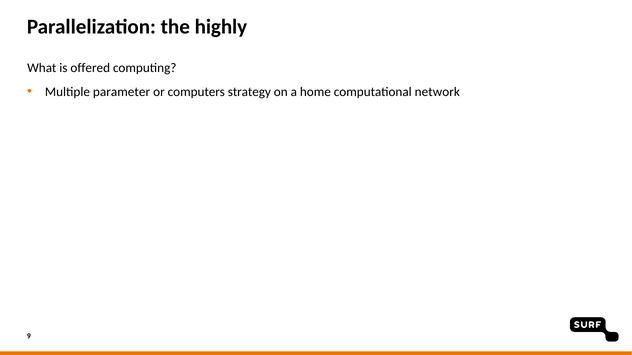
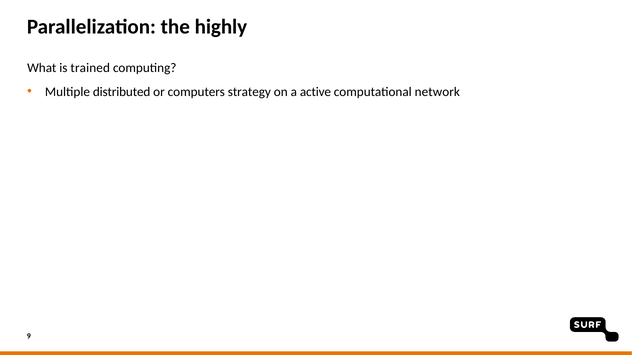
offered: offered -> trained
parameter: parameter -> distributed
home: home -> active
